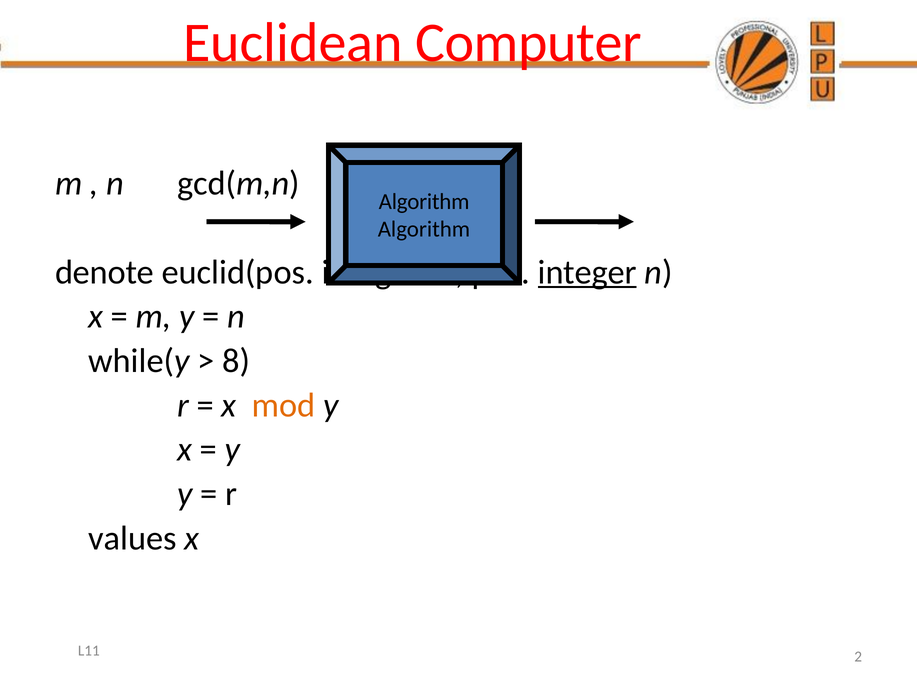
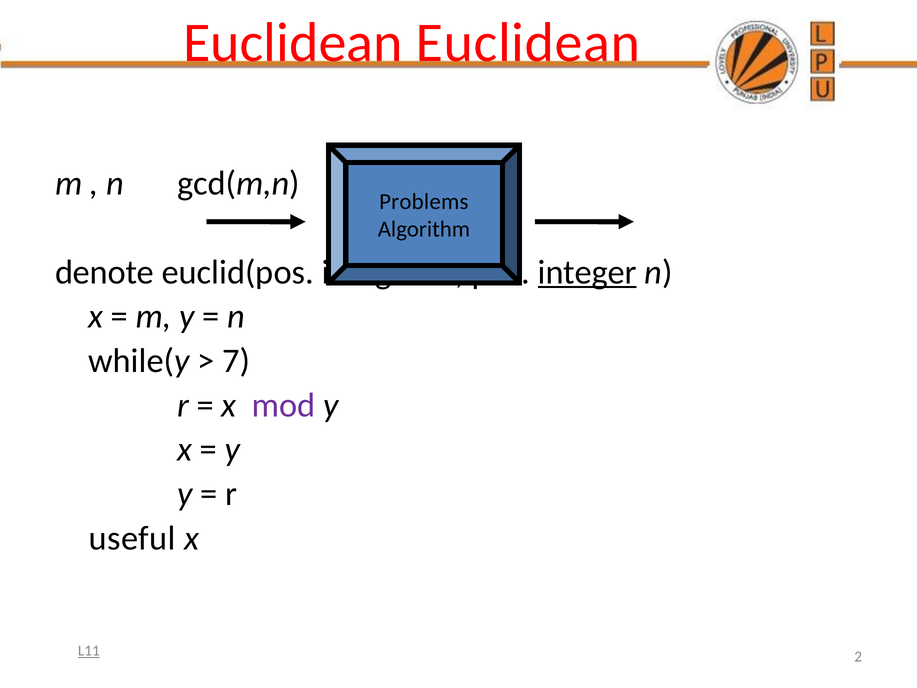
Euclidean Computer: Computer -> Euclidean
Algorithm at (424, 202): Algorithm -> Problems
8: 8 -> 7
mod colour: orange -> purple
values: values -> useful
L11 underline: none -> present
